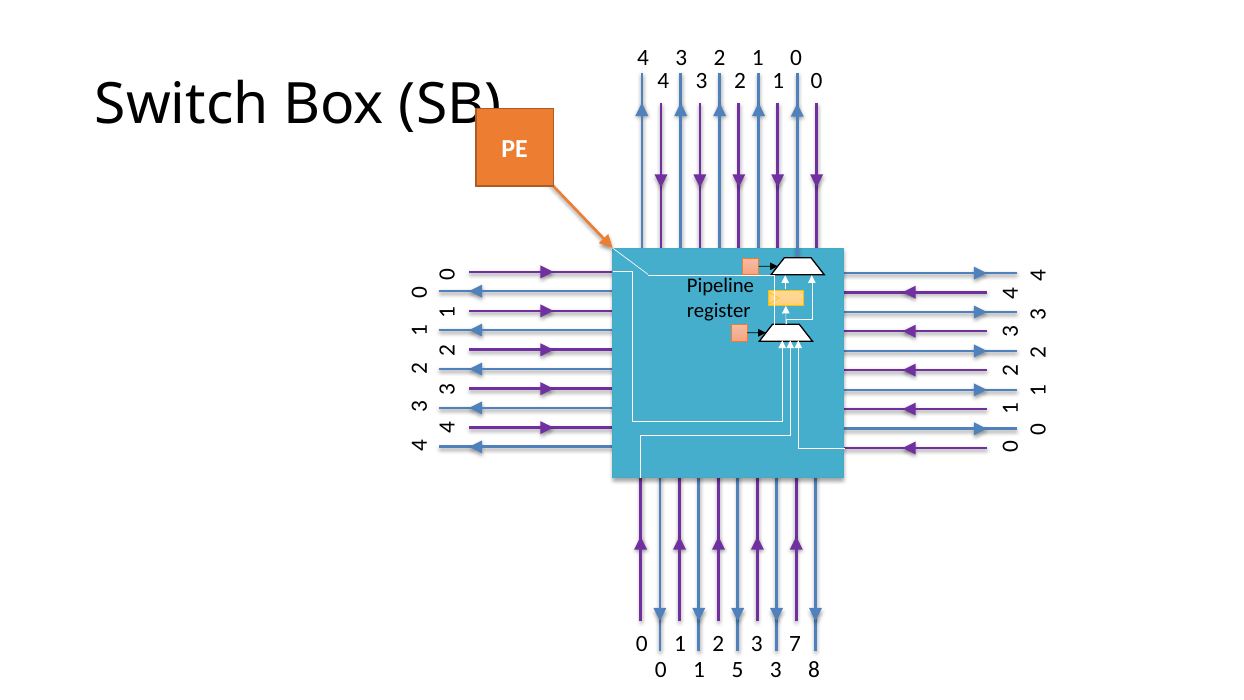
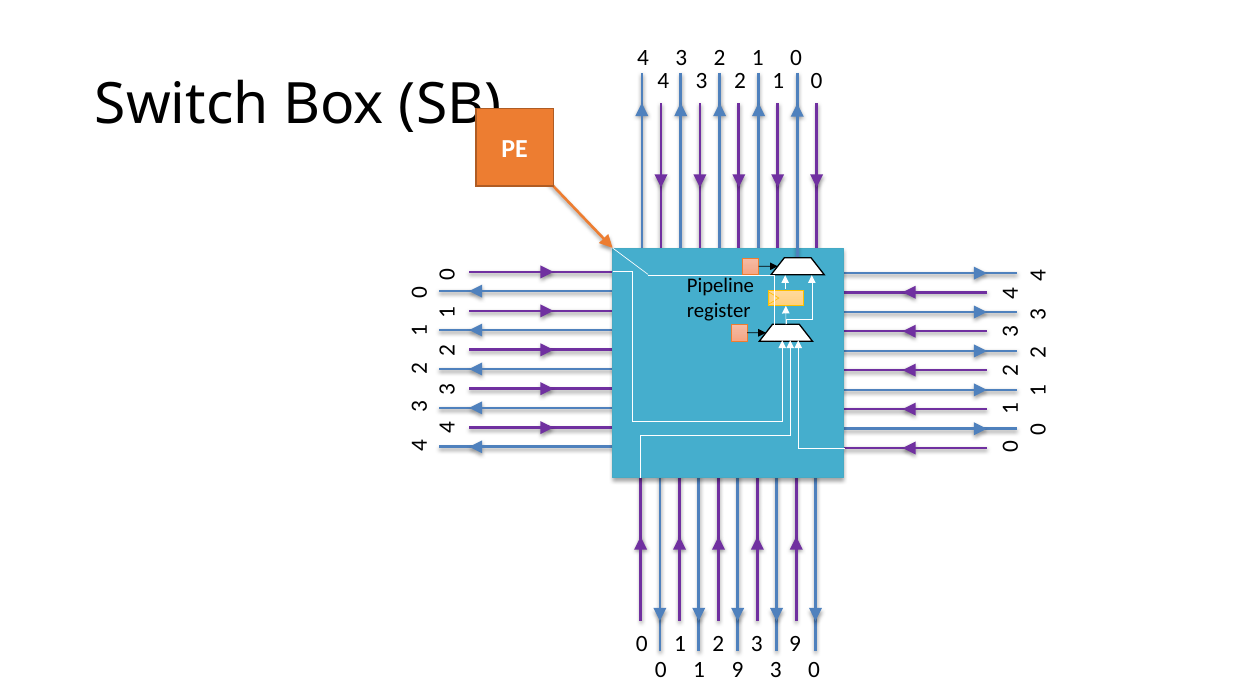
3 7: 7 -> 9
1 5: 5 -> 9
3 8: 8 -> 0
